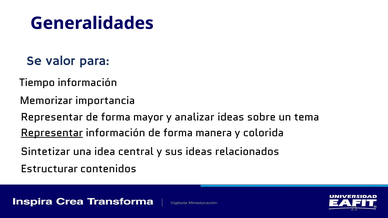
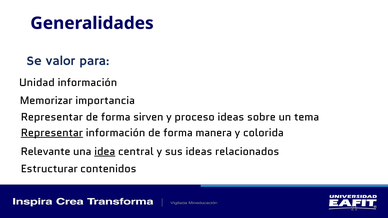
Tiempo: Tiempo -> Unidad
mayor: mayor -> sirven
analizar: analizar -> proceso
Sintetizar: Sintetizar -> Relevante
idea underline: none -> present
